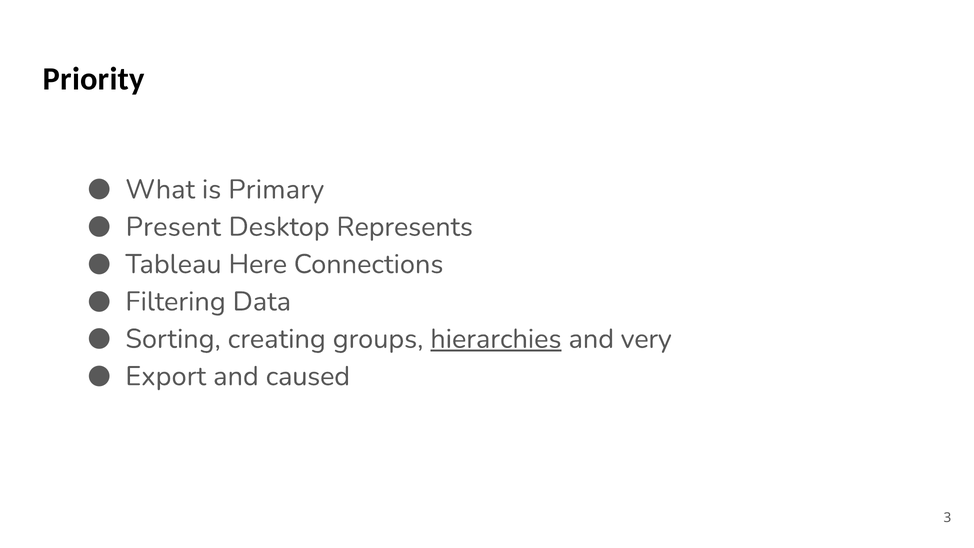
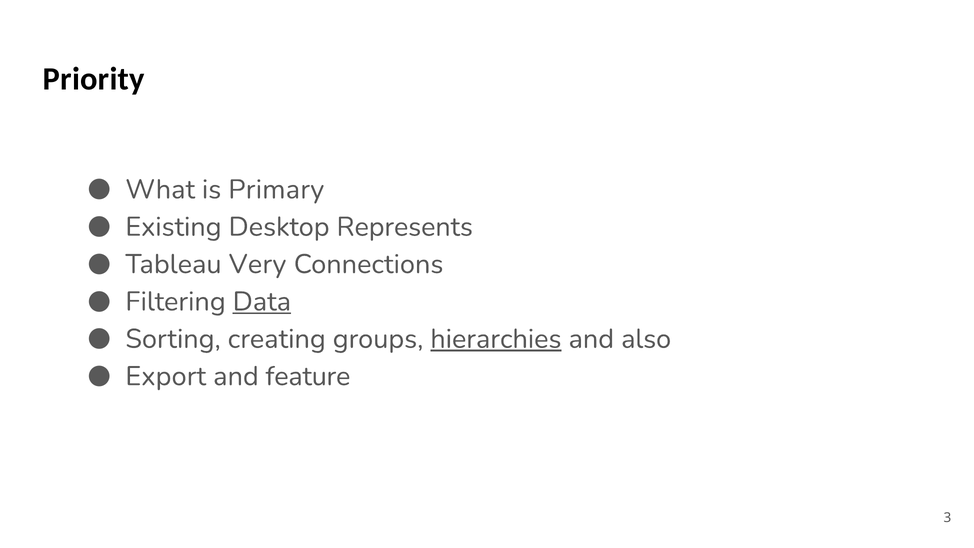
Present: Present -> Existing
Here: Here -> Very
Data underline: none -> present
very: very -> also
caused: caused -> feature
